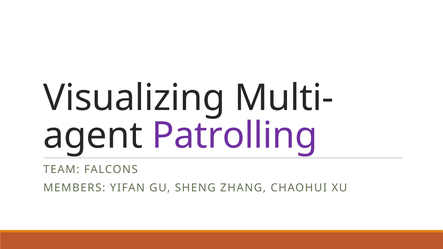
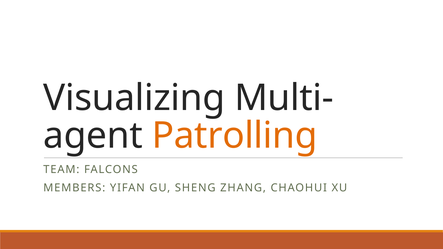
Patrolling colour: purple -> orange
